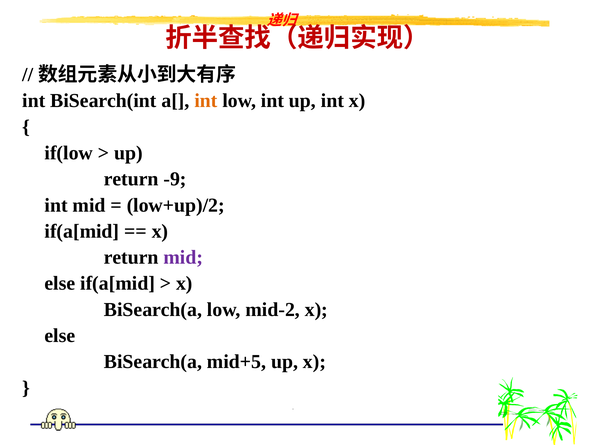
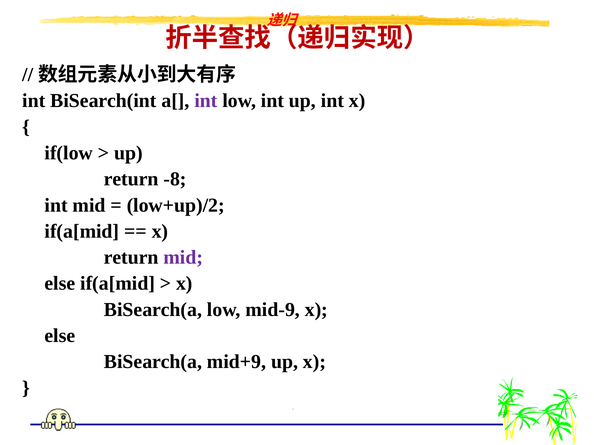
int at (206, 101) colour: orange -> purple
-9: -9 -> -8
mid-2: mid-2 -> mid-9
mid+5: mid+5 -> mid+9
